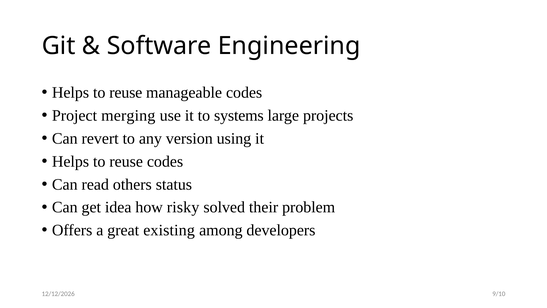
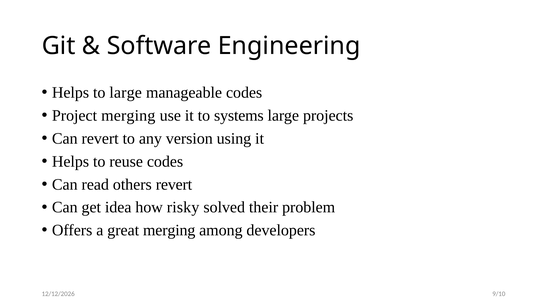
reuse at (126, 92): reuse -> large
others status: status -> revert
great existing: existing -> merging
